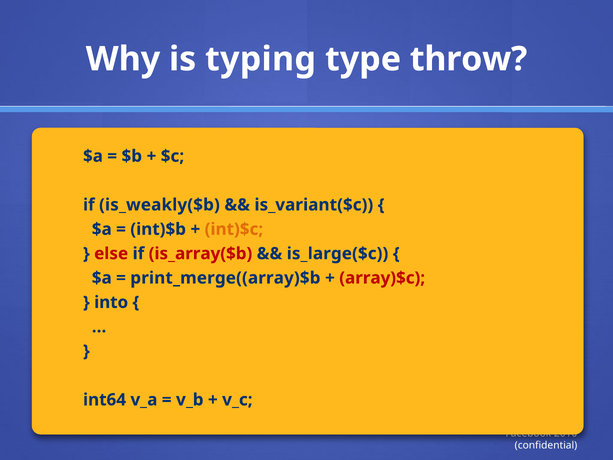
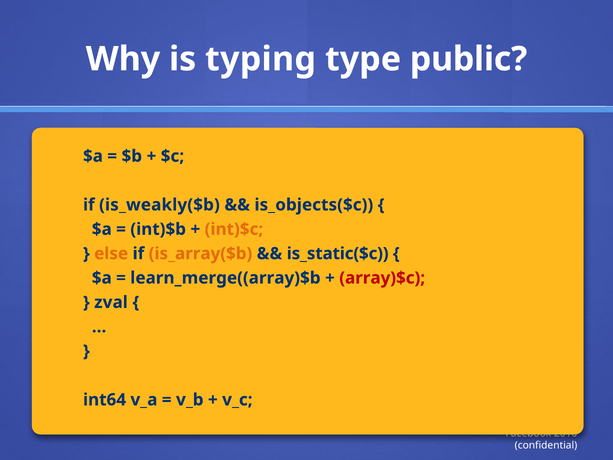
throw: throw -> public
is_variant($c: is_variant($c -> is_objects($c
else colour: red -> orange
is_array($b colour: red -> orange
is_large($c: is_large($c -> is_static($c
print_merge((array)$b: print_merge((array)$b -> learn_merge((array)$b
into: into -> zval
